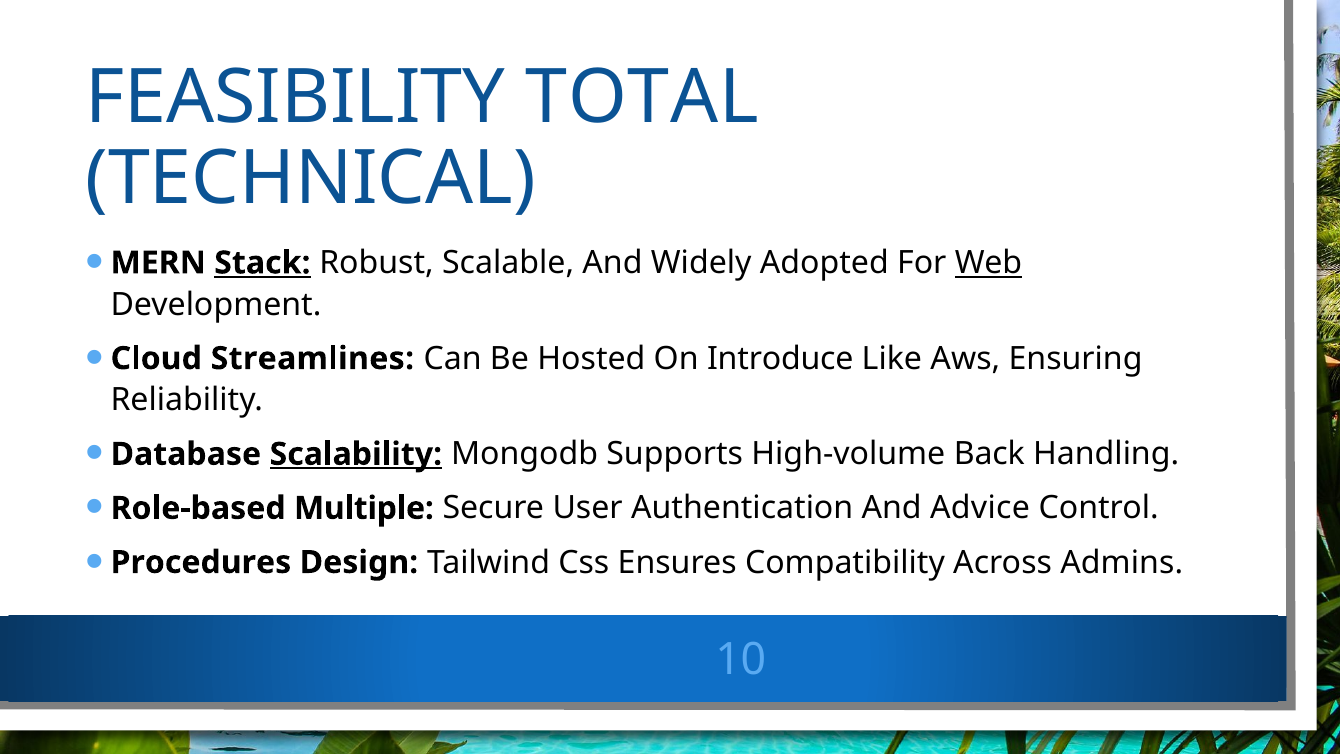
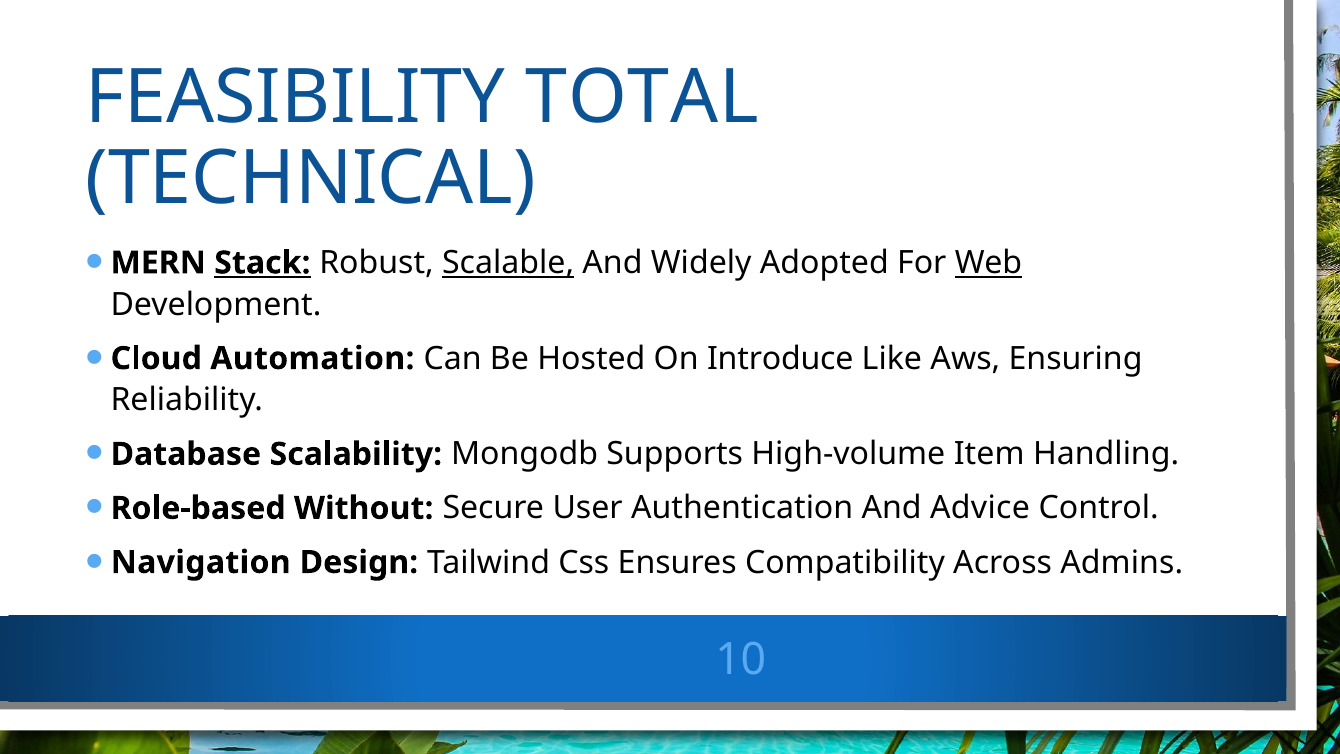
Scalable underline: none -> present
Streamlines: Streamlines -> Automation
Scalability underline: present -> none
Back: Back -> Item
Multiple: Multiple -> Without
Procedures: Procedures -> Navigation
